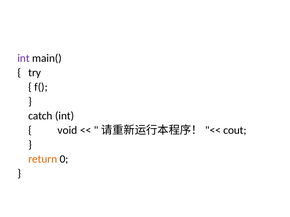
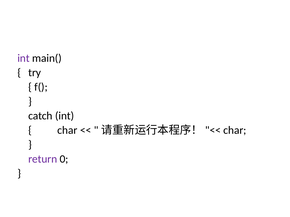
void at (67, 130): void -> char
cout at (235, 130): cout -> char
return colour: orange -> purple
